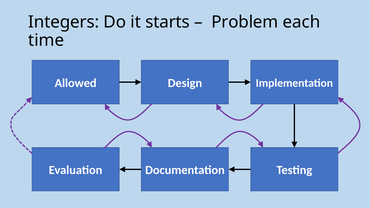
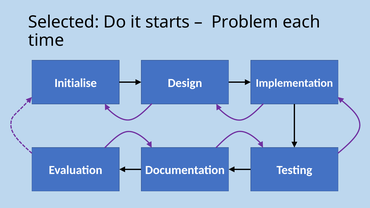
Integers: Integers -> Selected
Allowed: Allowed -> Initialise
